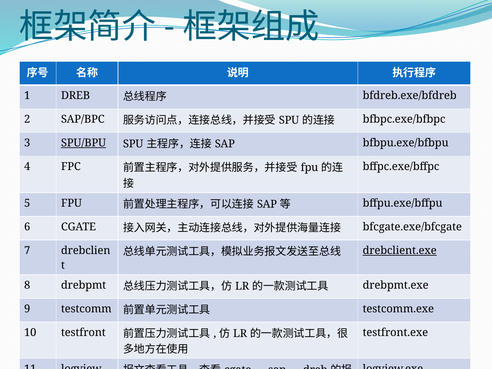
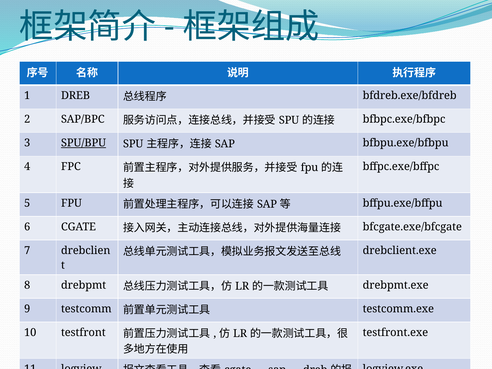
drebclient.exe underline: present -> none
